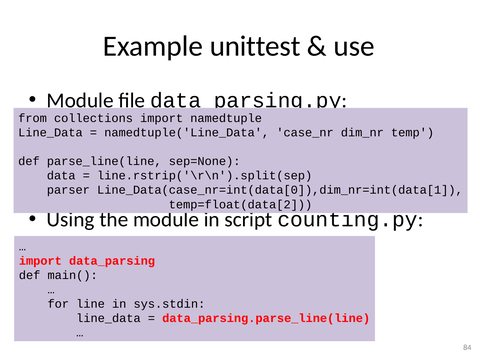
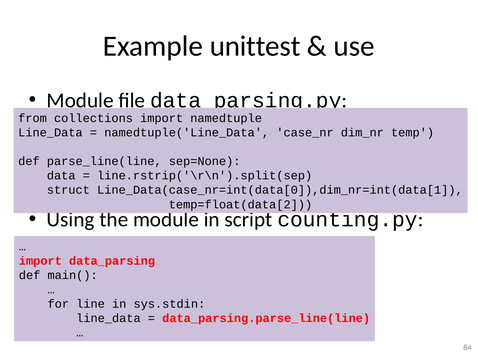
parser: parser -> struct
